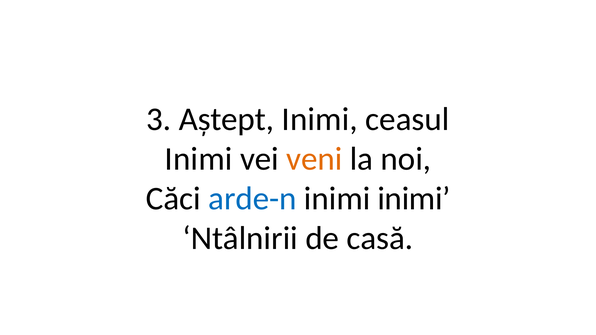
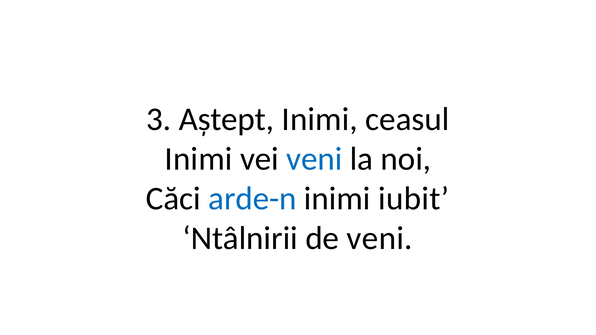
veni at (314, 159) colour: orange -> blue
inimi inimi: inimi -> iubit
de casă: casă -> veni
